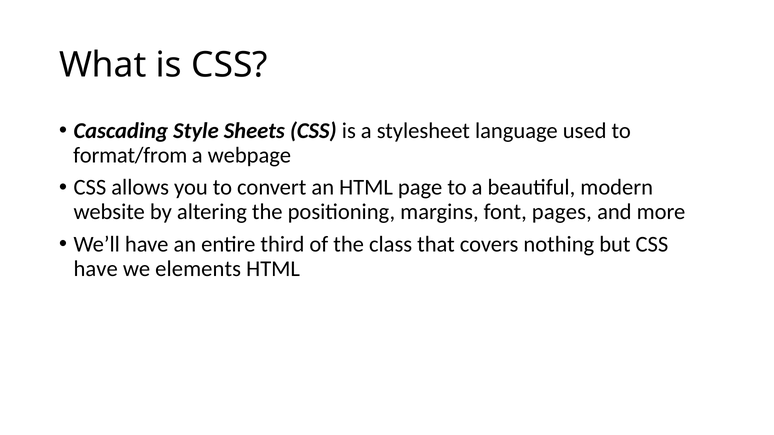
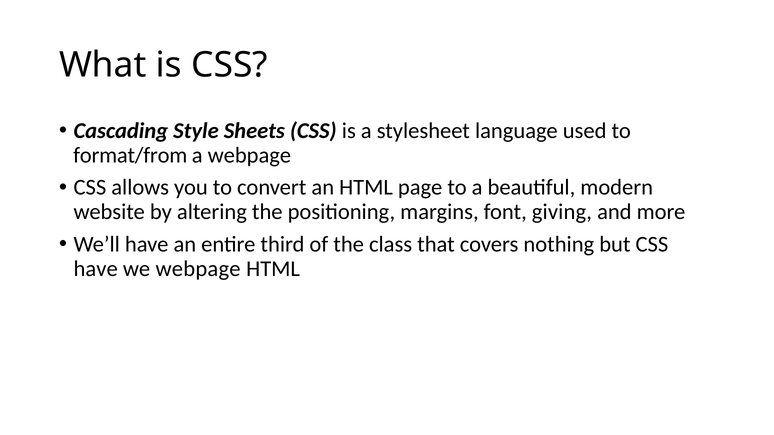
pages: pages -> giving
we elements: elements -> webpage
